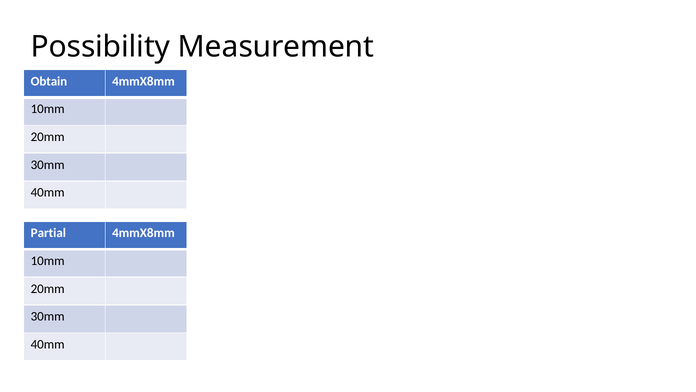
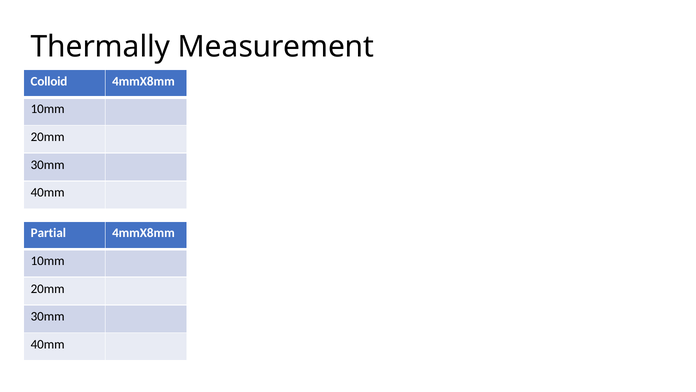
Possibility: Possibility -> Thermally
Obtain: Obtain -> Colloid
